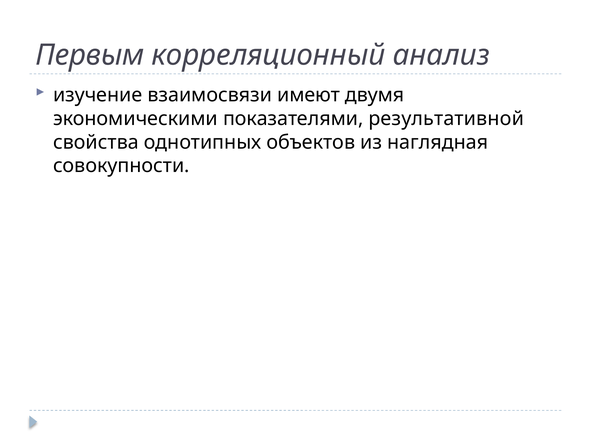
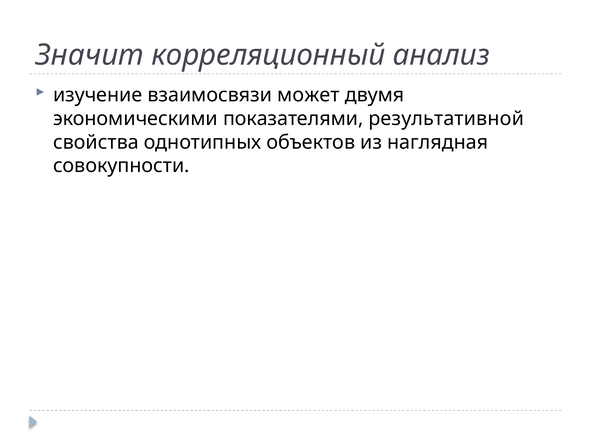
Первым: Первым -> Значит
имеют: имеют -> может
